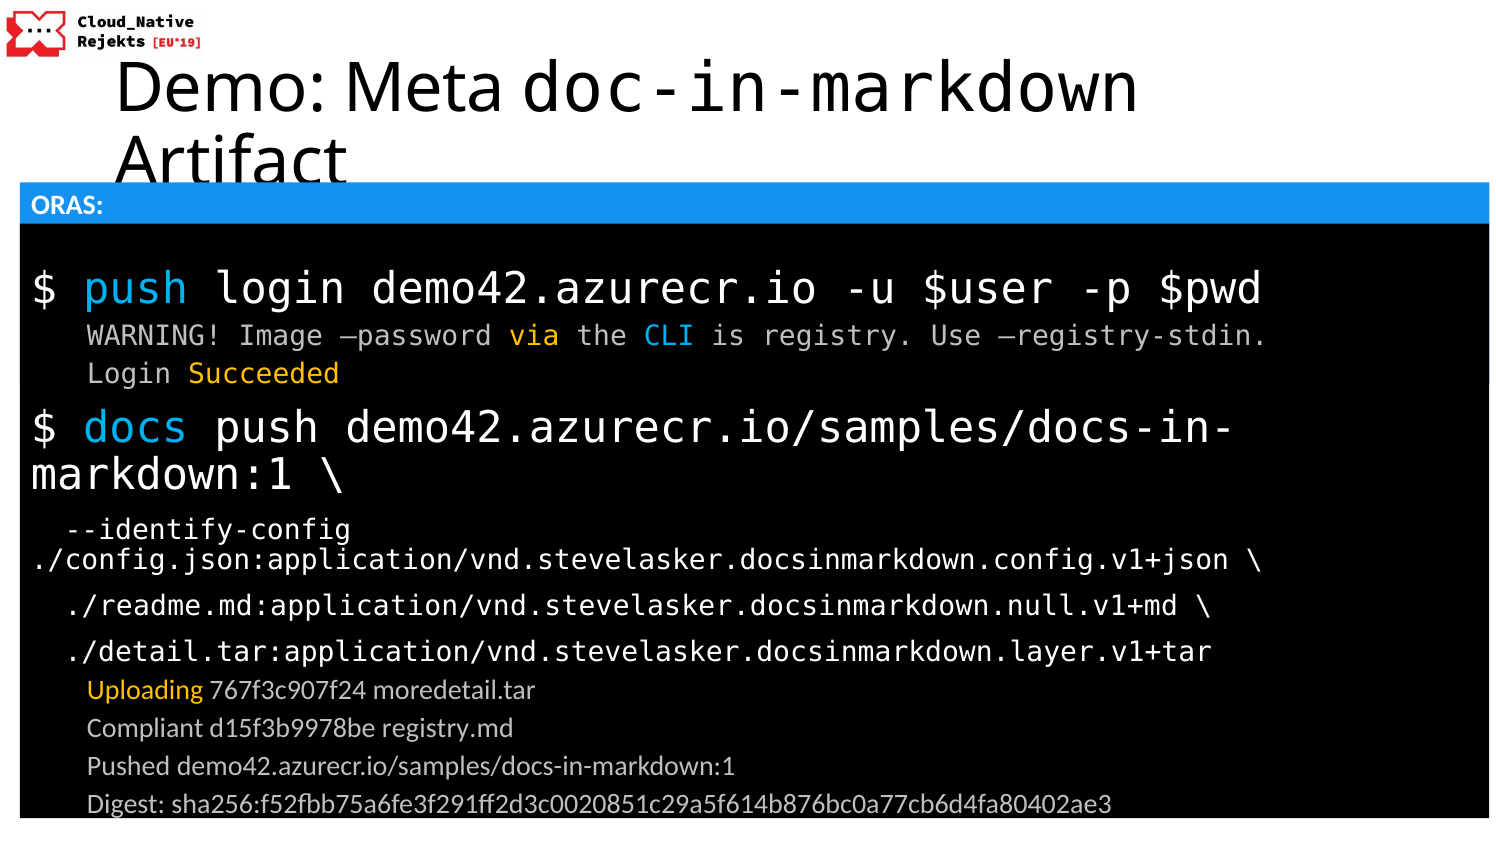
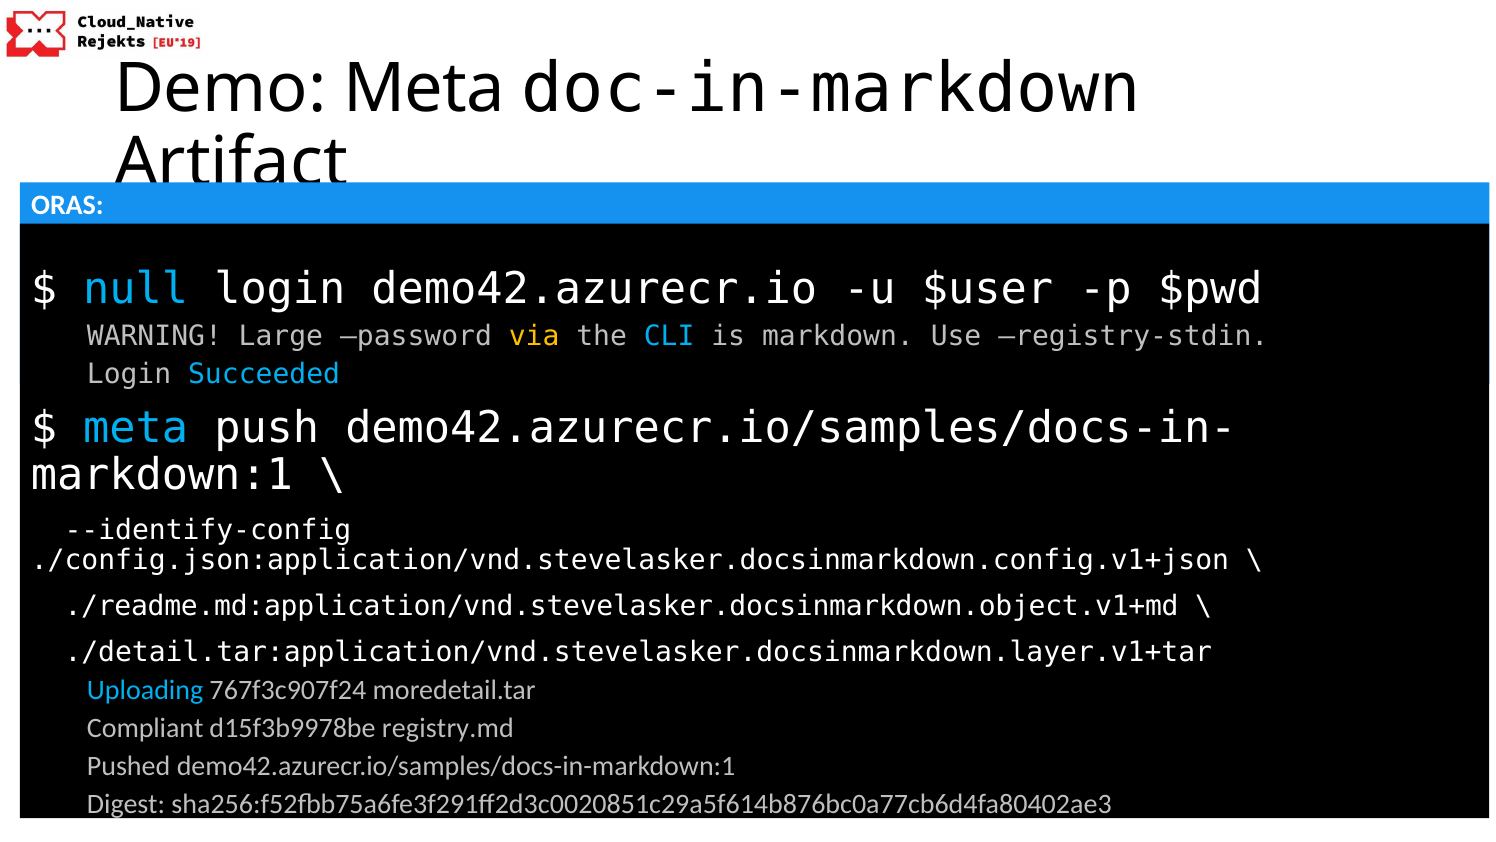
push at (136, 289): push -> null
Image: Image -> Large
registry: registry -> markdown
Succeeded colour: yellow -> light blue
docs at (136, 428): docs -> meta
./readme.md:application/vnd.stevelasker.docsinmarkdown.null.v1+md: ./readme.md:application/vnd.stevelasker.docsinmarkdown.null.v1+md -> ./readme.md:application/vnd.stevelasker.docsinmarkdown.object.v1+md
Uploading colour: yellow -> light blue
